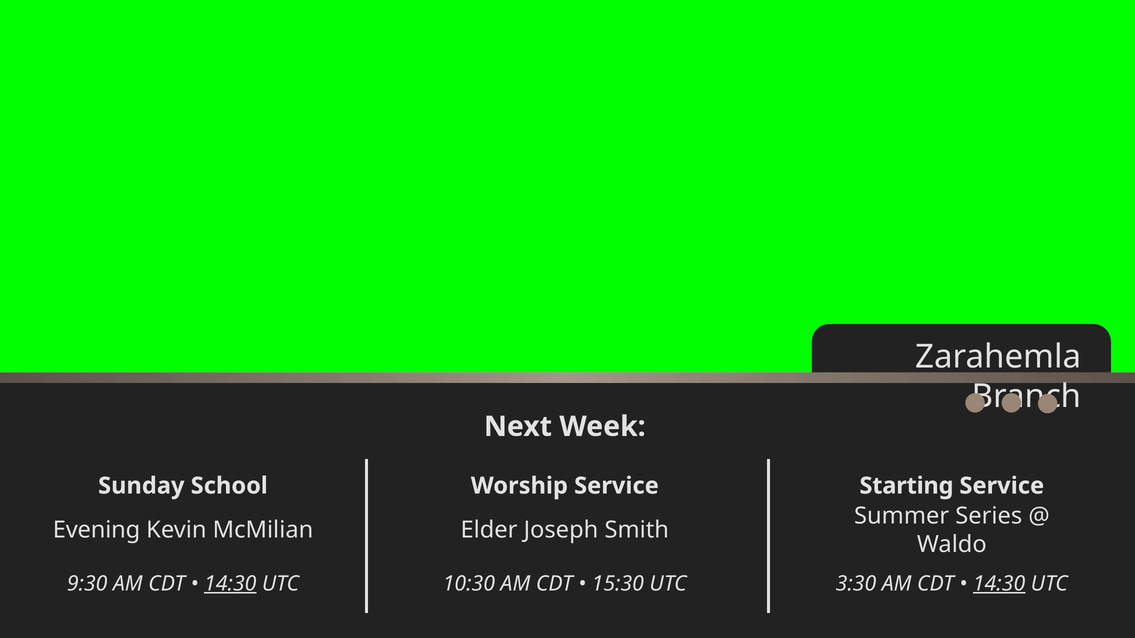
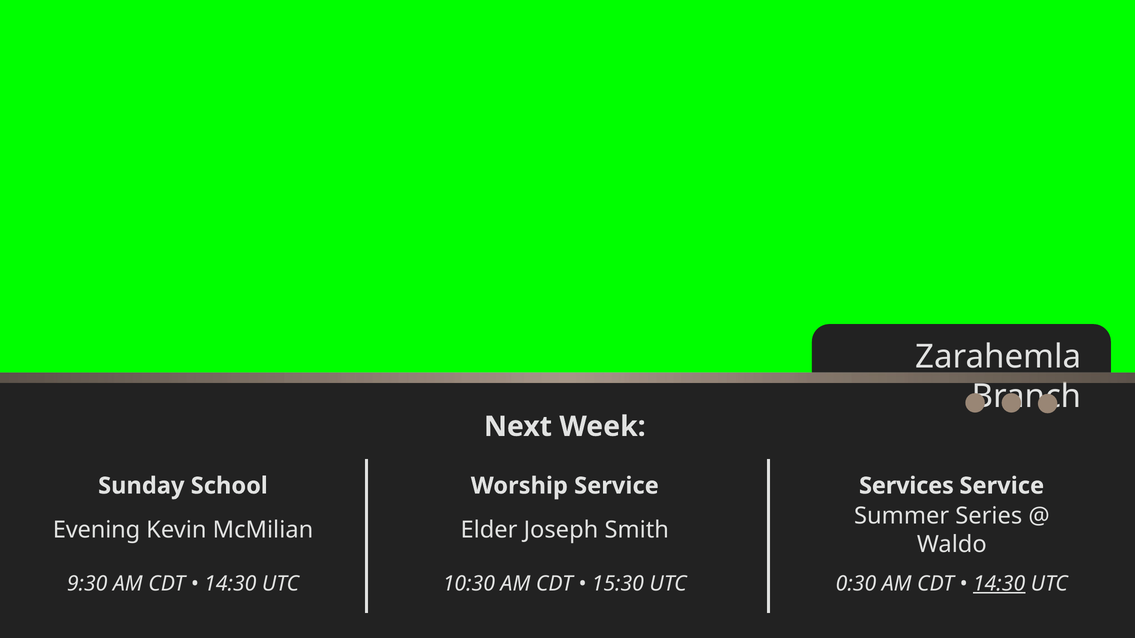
Starting: Starting -> Services
14:30 at (230, 584) underline: present -> none
3:30: 3:30 -> 0:30
